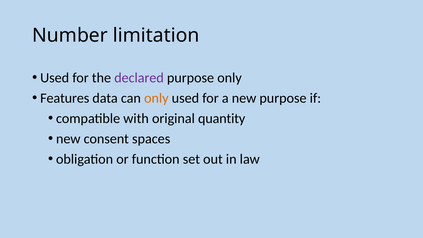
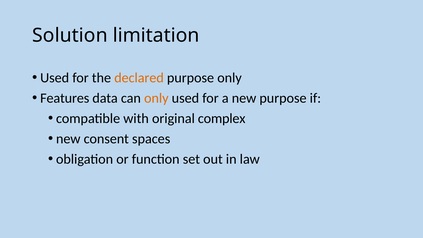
Number: Number -> Solution
declared colour: purple -> orange
quantity: quantity -> complex
